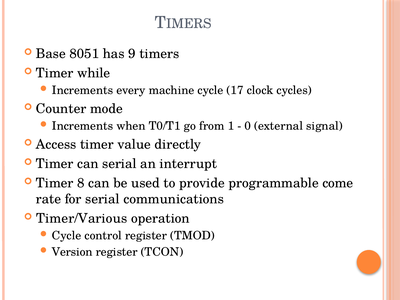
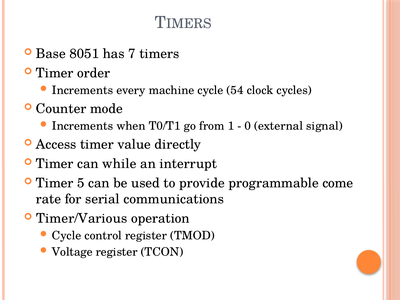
9: 9 -> 7
while: while -> order
17: 17 -> 54
can serial: serial -> while
8: 8 -> 5
Version: Version -> Voltage
